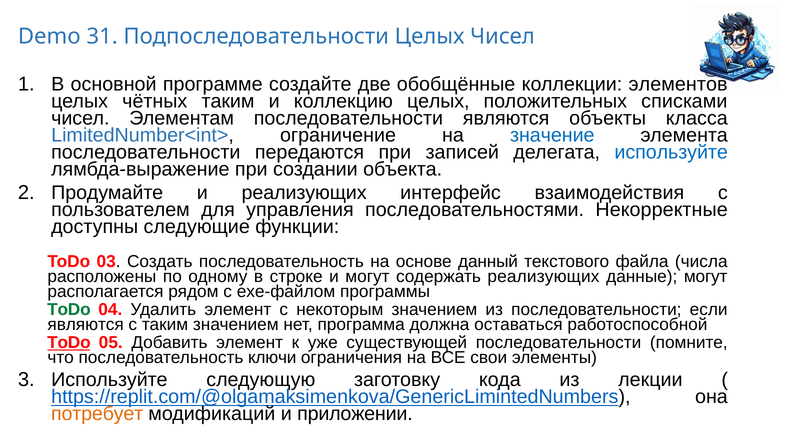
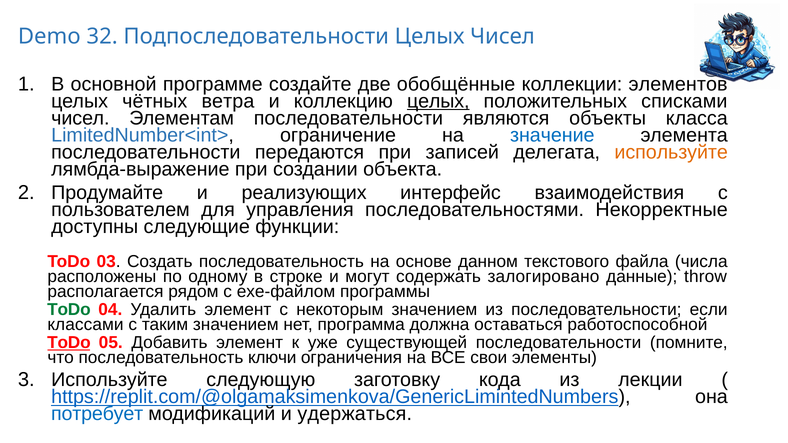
31: 31 -> 32
чётных таким: таким -> ветра
целых at (438, 101) underline: none -> present
используйте at (671, 152) colour: blue -> orange
данный: данный -> данном
содержать реализующих: реализующих -> залогировано
данные могут: могут -> throw
являются at (86, 325): являются -> классами
потребует colour: orange -> blue
приложении: приложении -> удержаться
